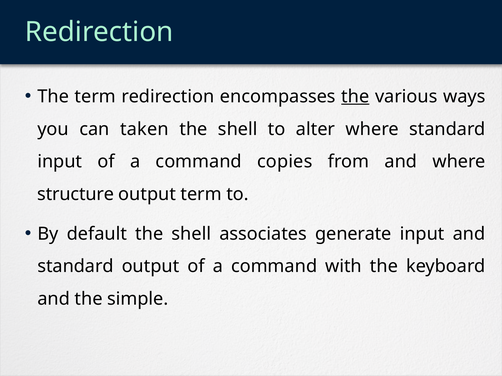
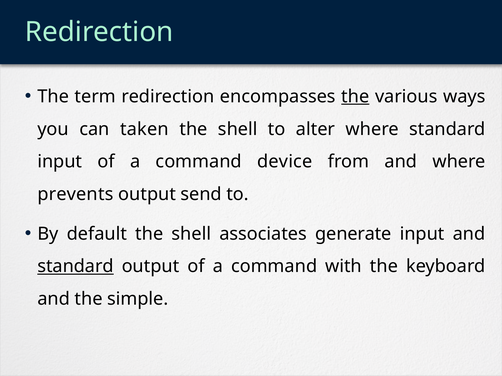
copies: copies -> device
structure: structure -> prevents
output term: term -> send
standard at (76, 267) underline: none -> present
